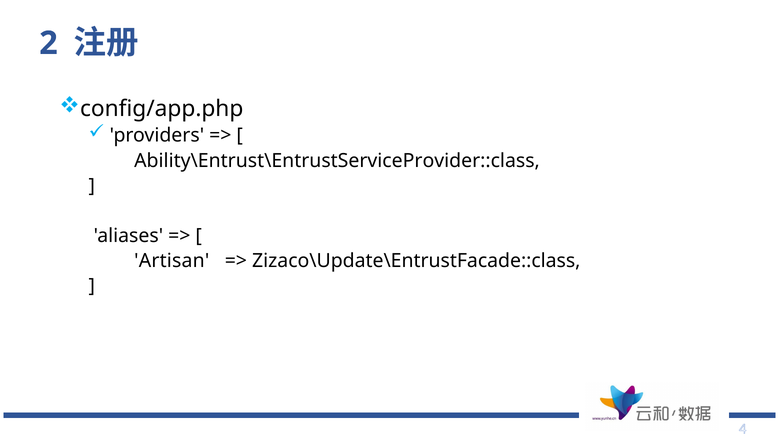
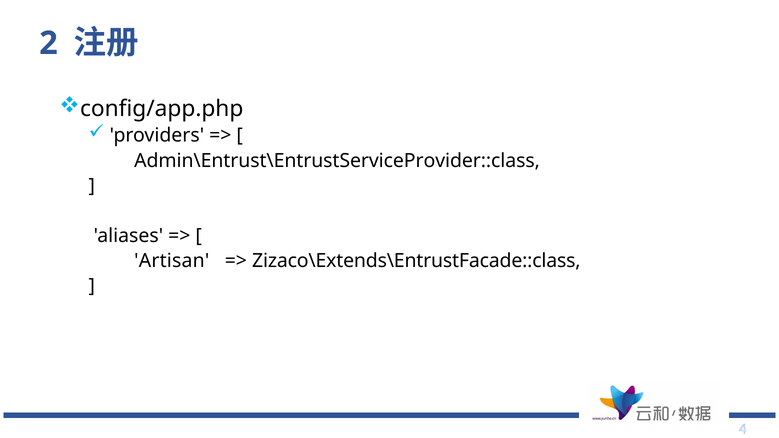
Ability\Entrust\EntrustServiceProvider::class: Ability\Entrust\EntrustServiceProvider::class -> Admin\Entrust\EntrustServiceProvider::class
Zizaco\Update\EntrustFacade::class: Zizaco\Update\EntrustFacade::class -> Zizaco\Extends\EntrustFacade::class
